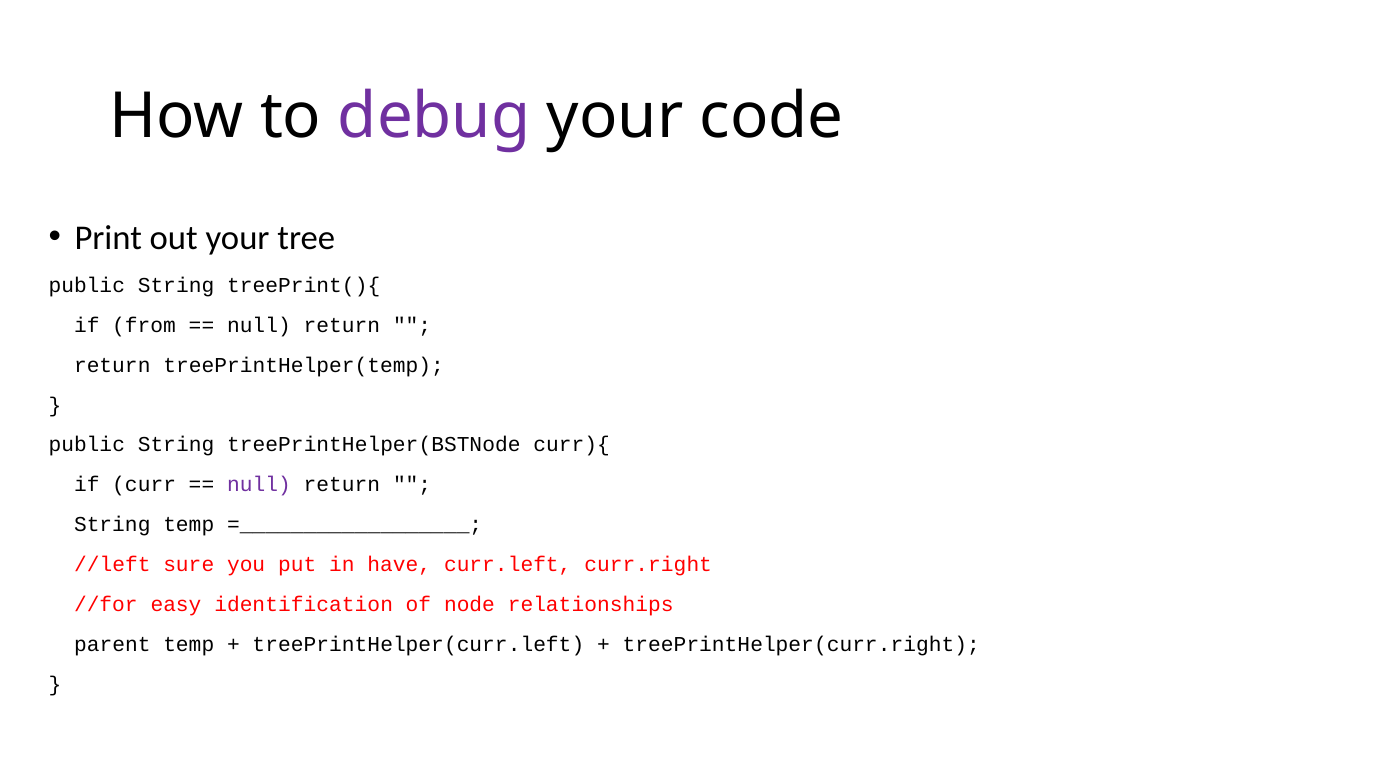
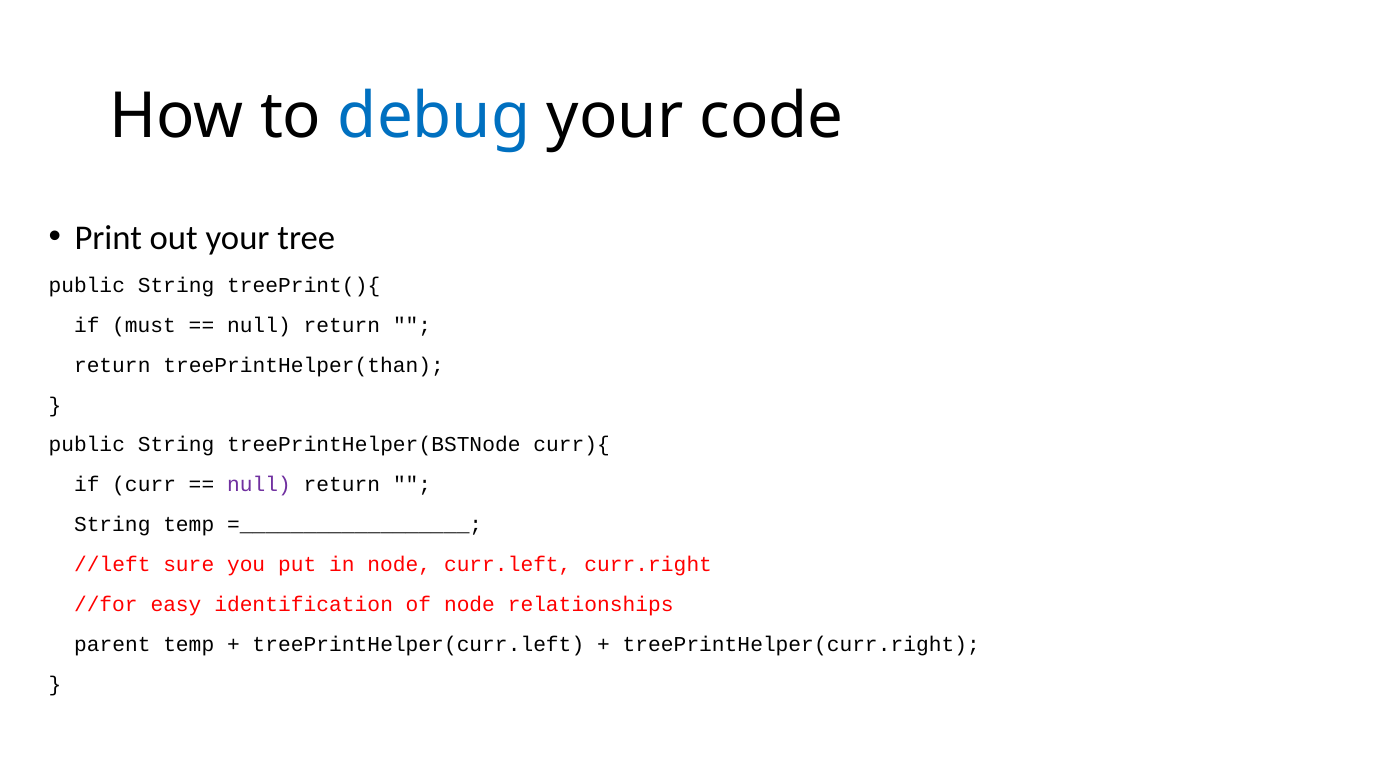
debug colour: purple -> blue
from: from -> must
treePrintHelper(temp: treePrintHelper(temp -> treePrintHelper(than
in have: have -> node
